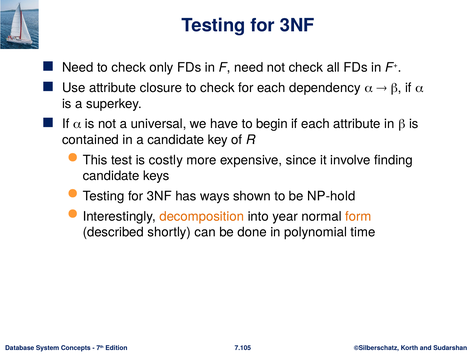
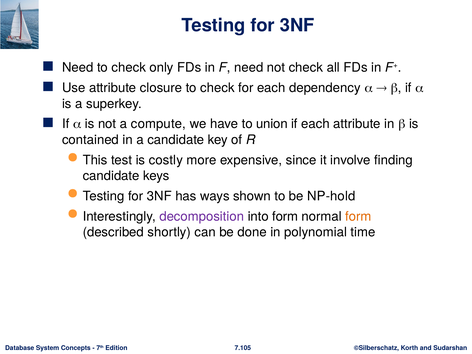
universal: universal -> compute
begin: begin -> union
decomposition colour: orange -> purple
into year: year -> form
